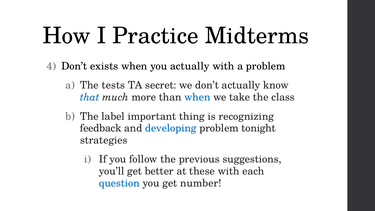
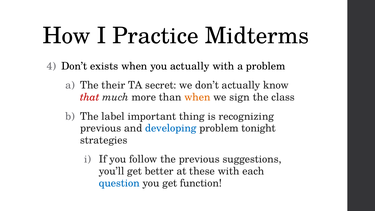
tests: tests -> their
that colour: blue -> red
when at (197, 97) colour: blue -> orange
take: take -> sign
feedback at (101, 128): feedback -> previous
number: number -> function
